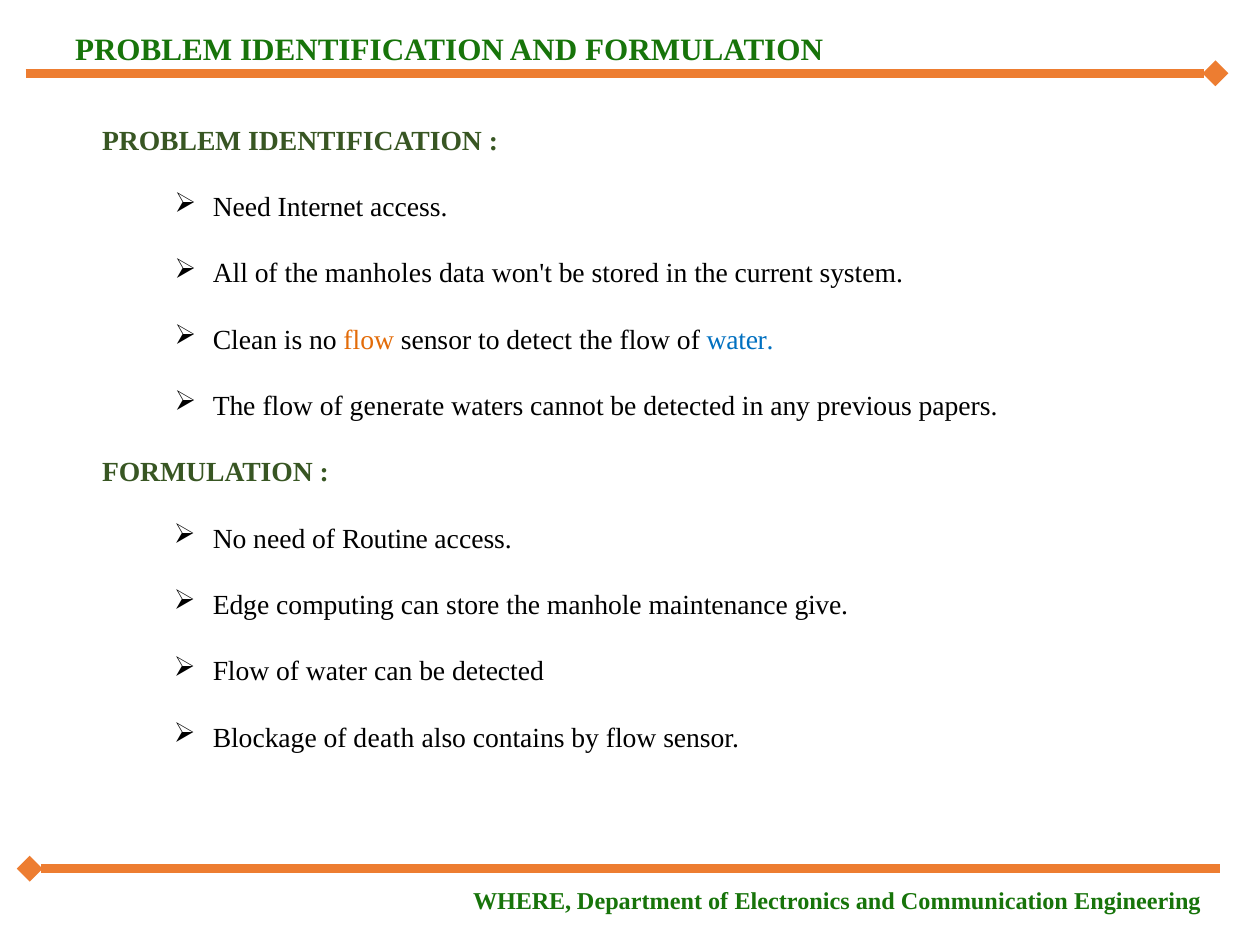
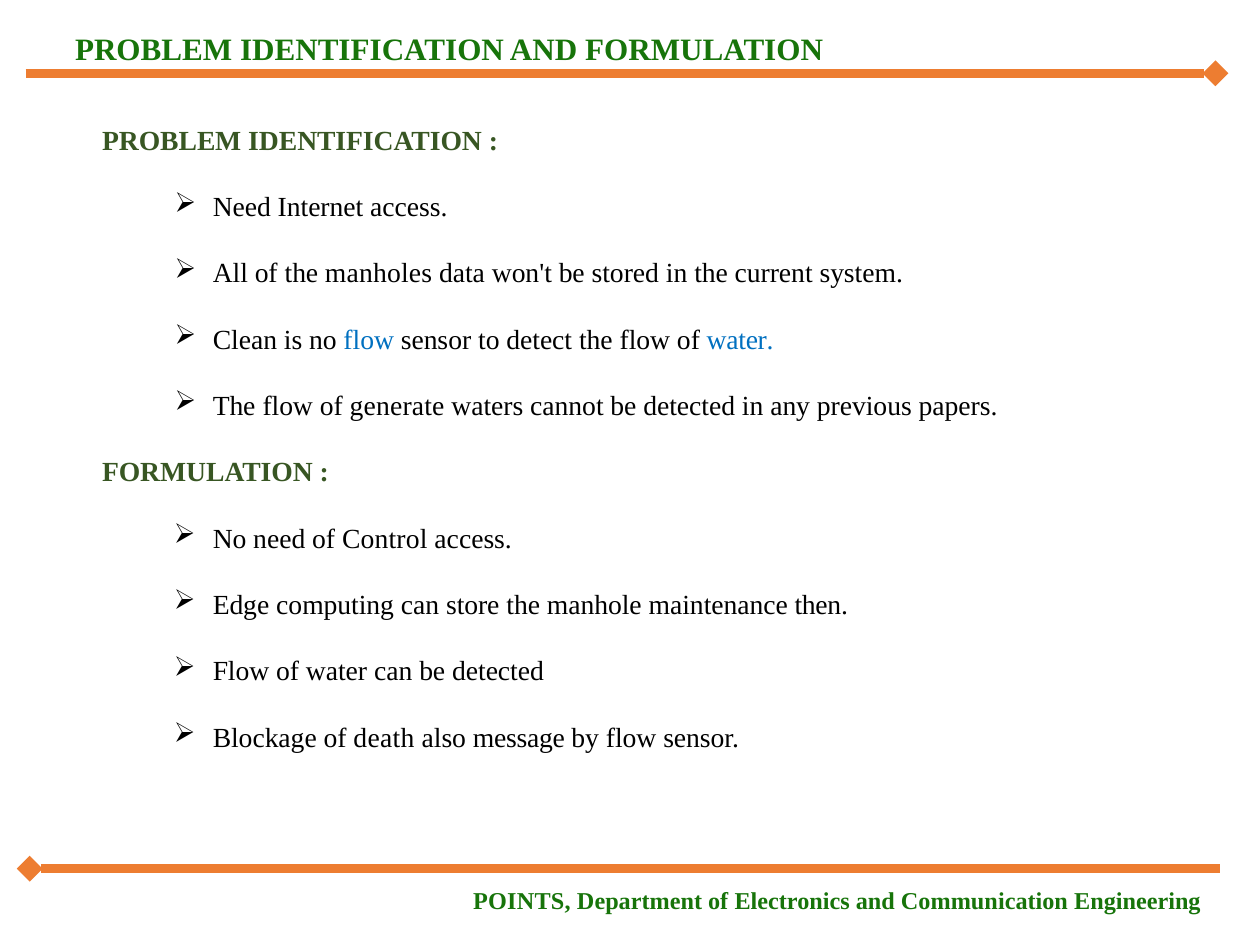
flow at (369, 340) colour: orange -> blue
Routine: Routine -> Control
give: give -> then
contains: contains -> message
WHERE: WHERE -> POINTS
